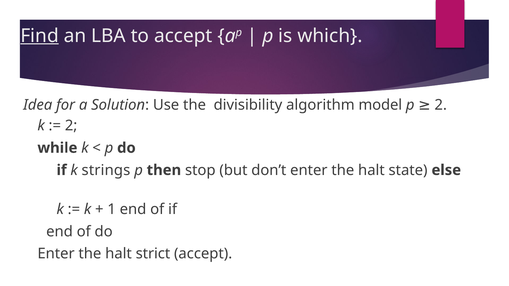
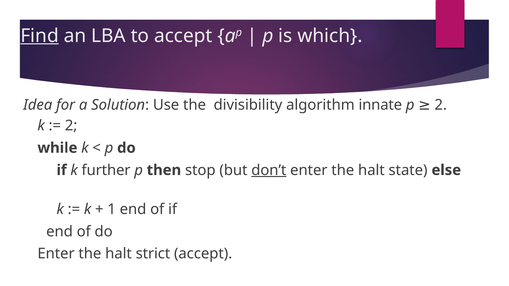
model: model -> innate
strings: strings -> further
don’t underline: none -> present
